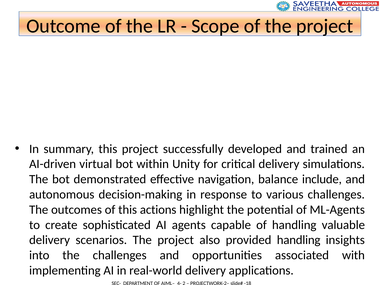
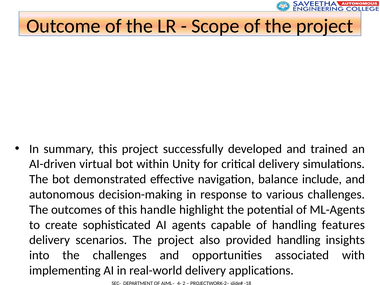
actions: actions -> handle
valuable: valuable -> features
